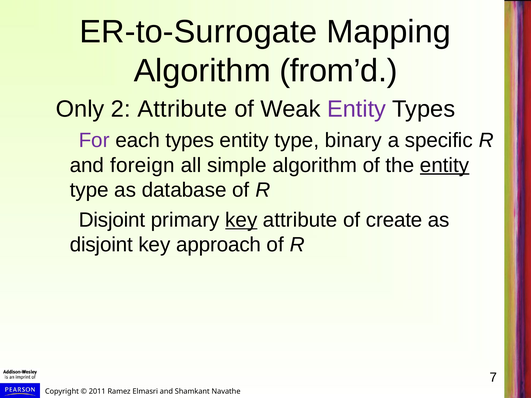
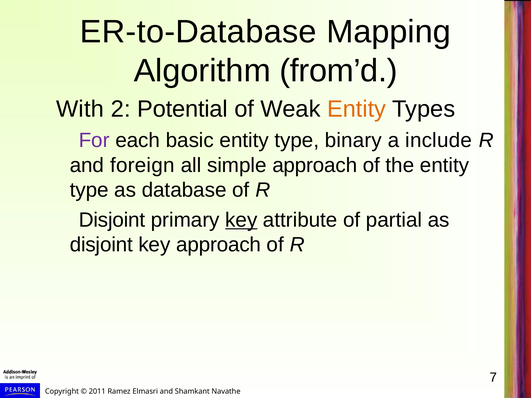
ER-to-Surrogate: ER-to-Surrogate -> ER-to-Database
Only: Only -> With
2 Attribute: Attribute -> Potential
Entity at (357, 109) colour: purple -> orange
each types: types -> basic
specific: specific -> include
simple algorithm: algorithm -> approach
entity at (445, 165) underline: present -> none
create: create -> partial
